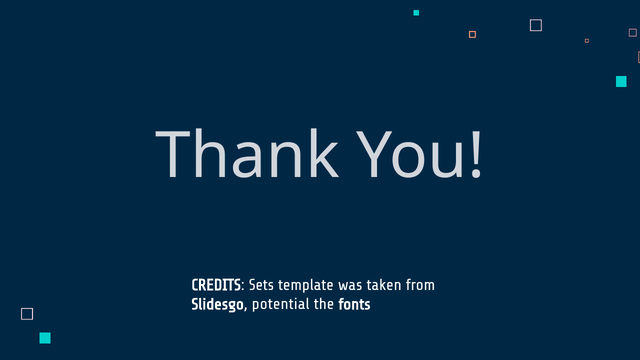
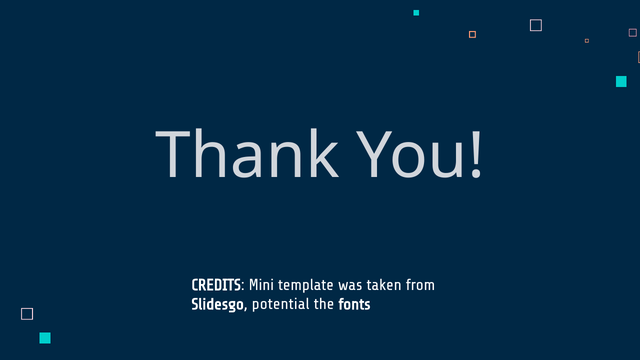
Sets: Sets -> Mini
